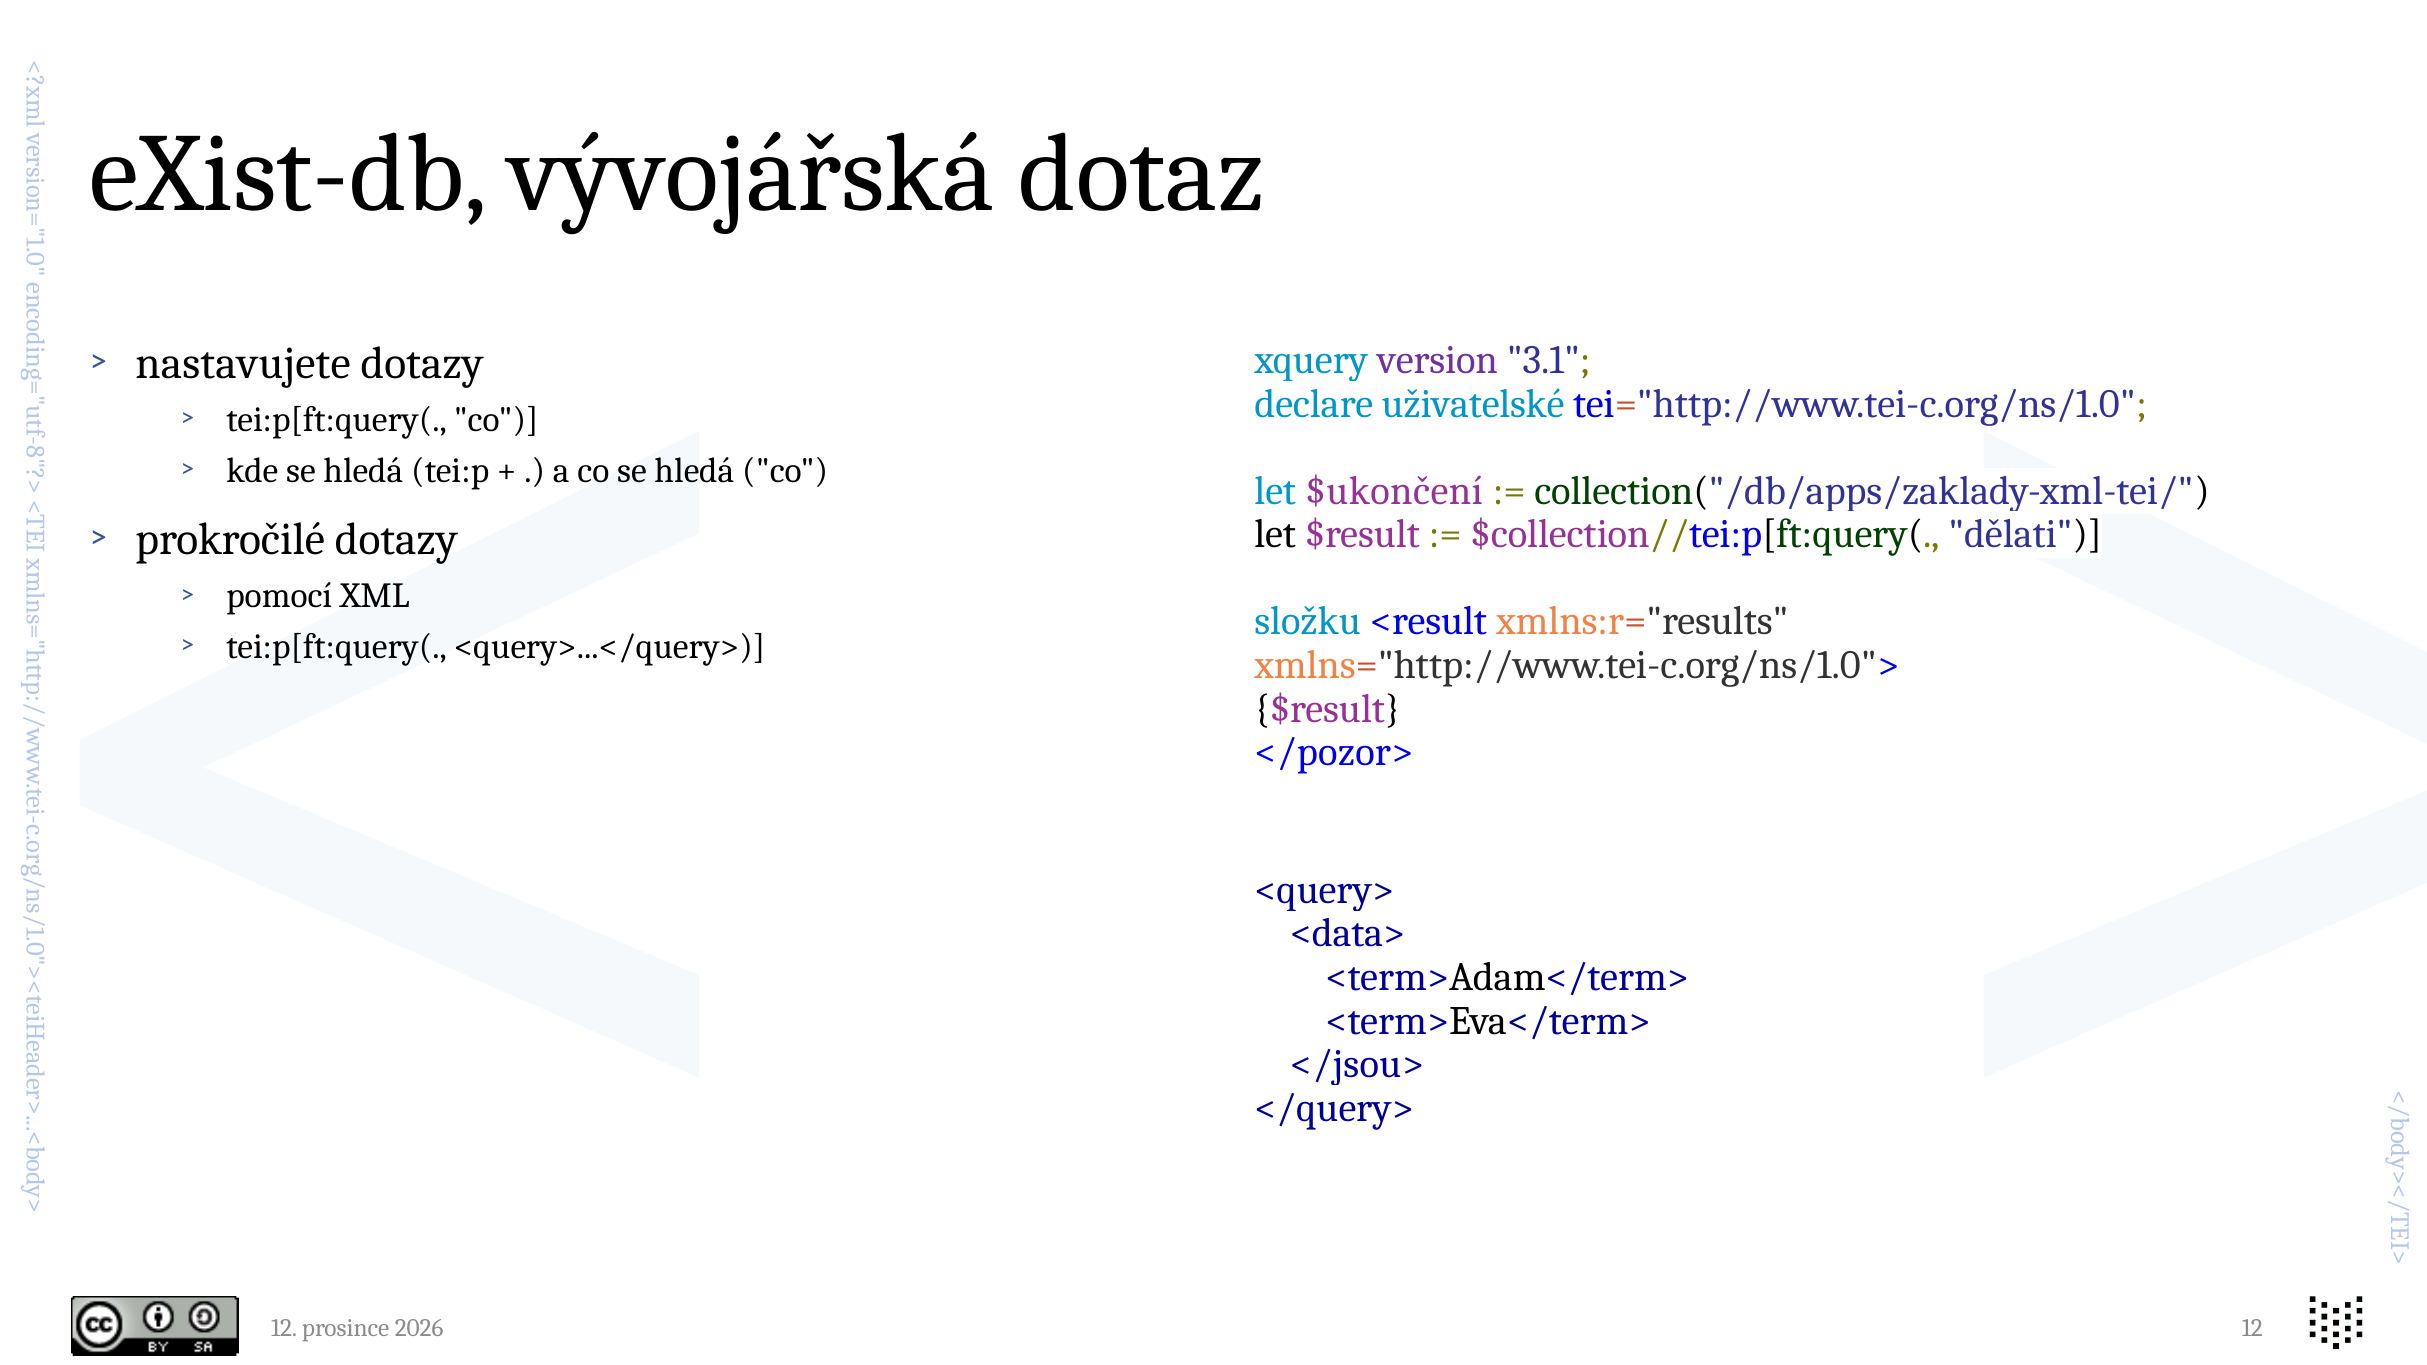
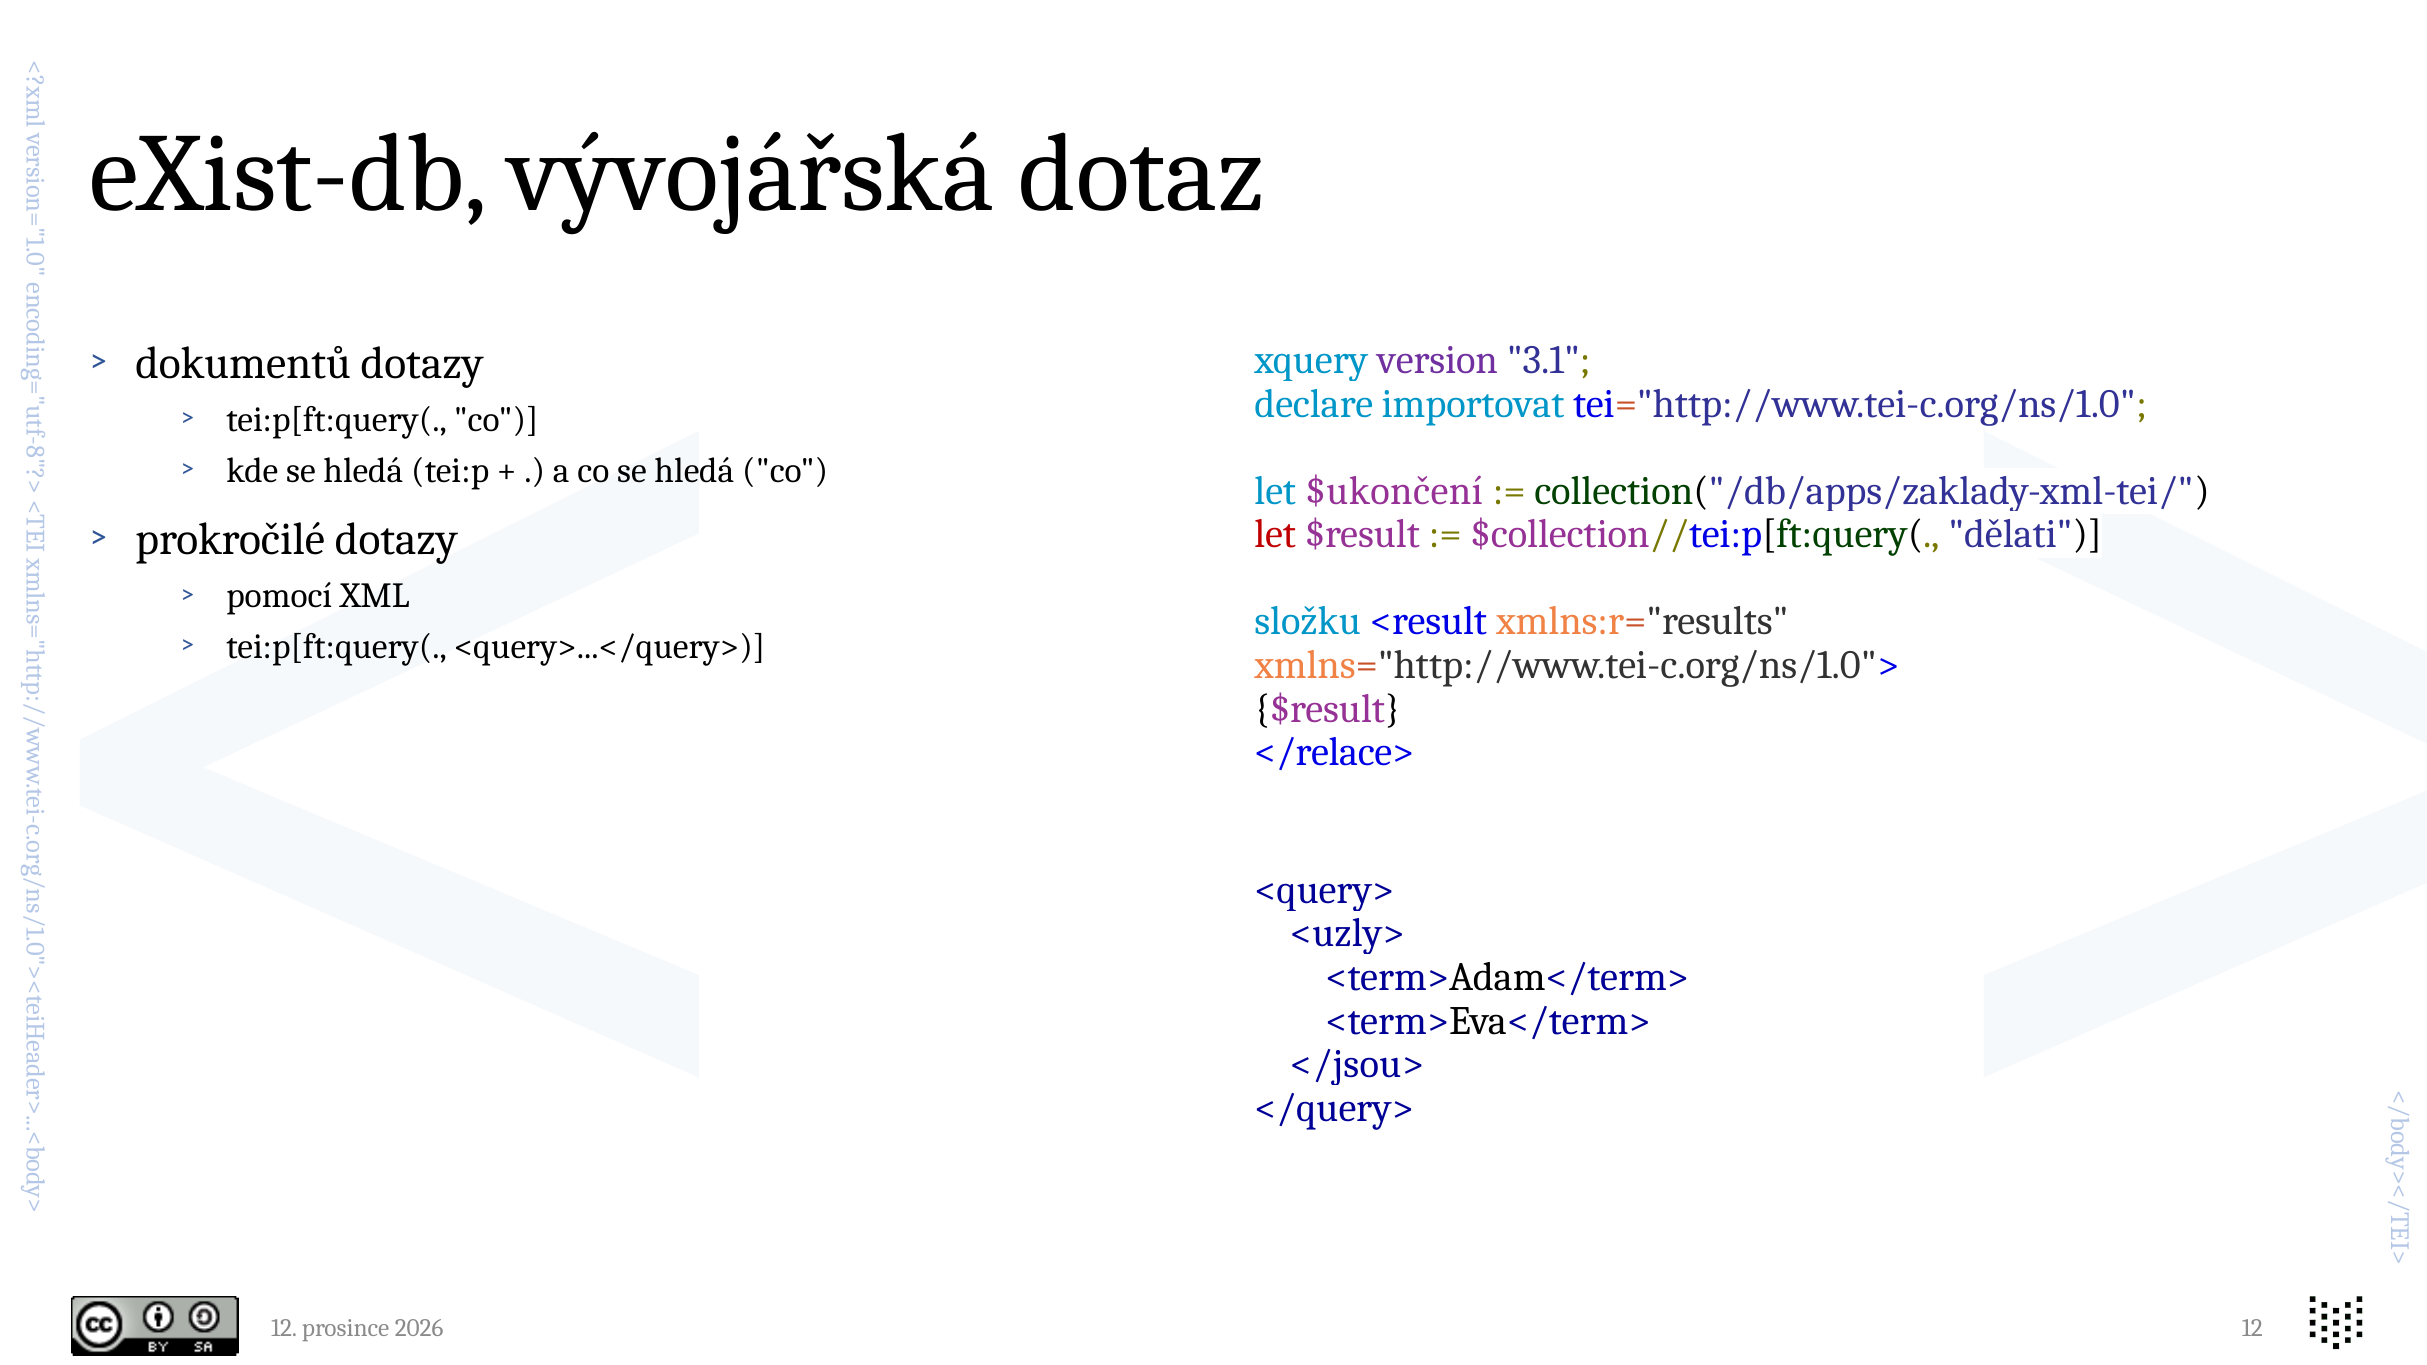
nastavujete: nastavujete -> dokumentů
uživatelské: uživatelské -> importovat
let at (1275, 535) colour: black -> red
</pozor>: </pozor> -> </relace>
<data>: <data> -> <uzly>
